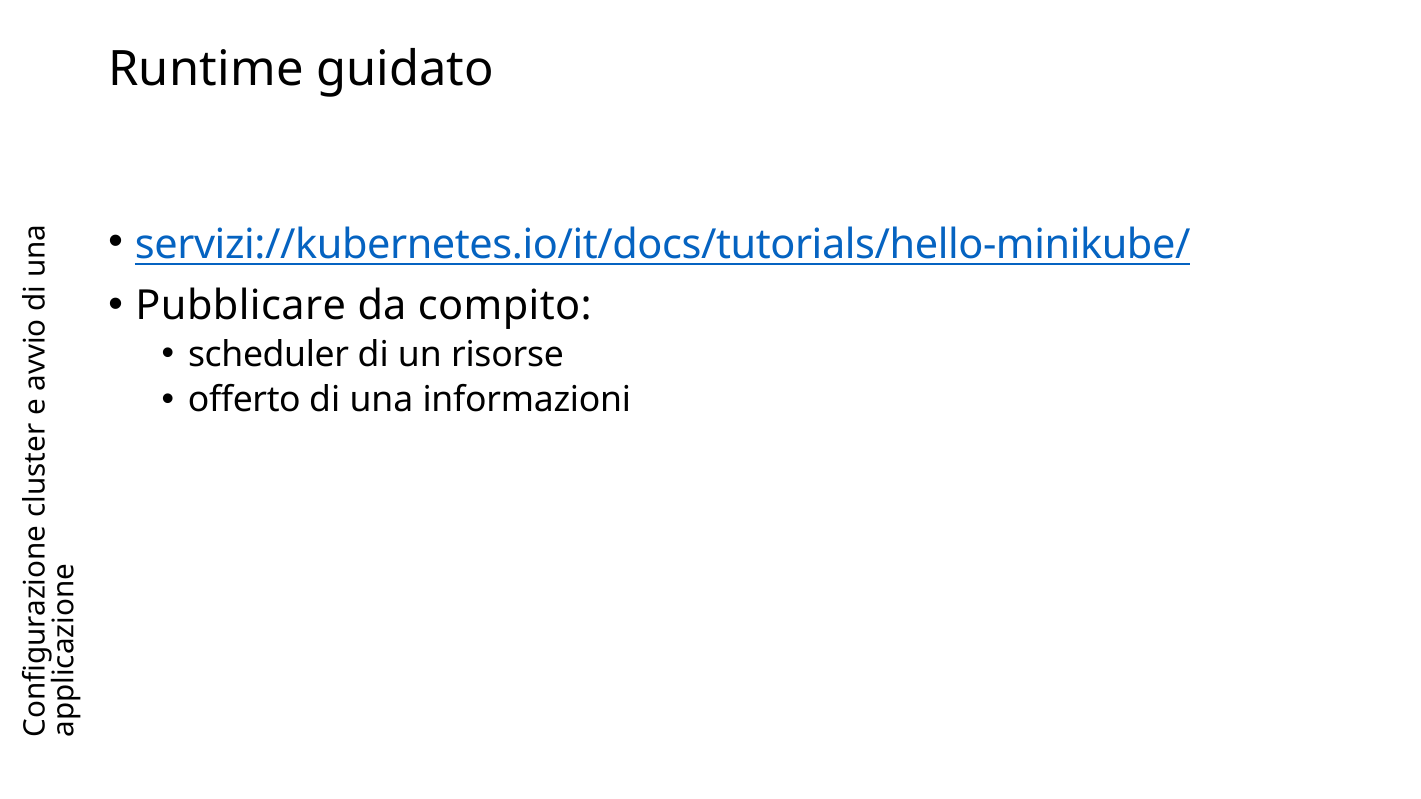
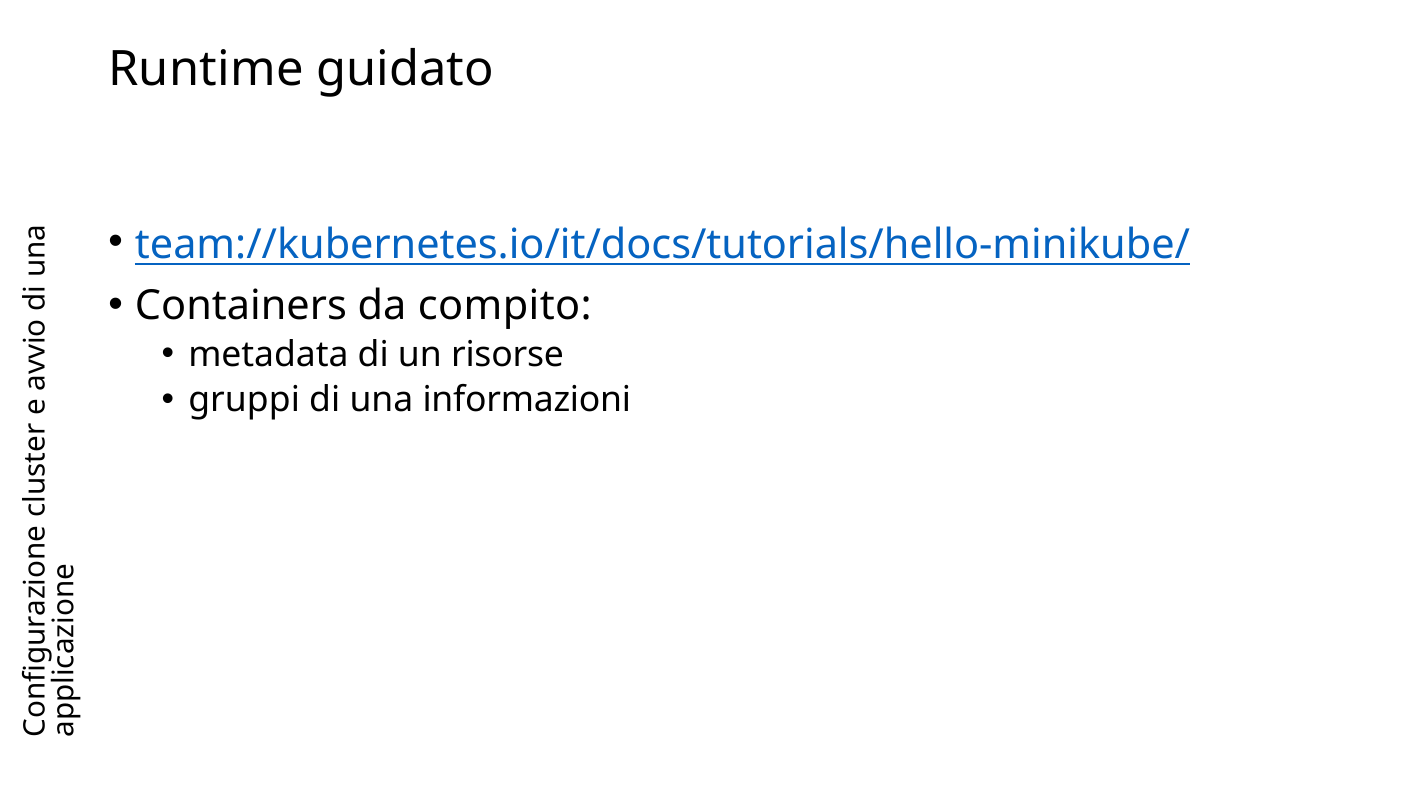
servizi://kubernetes.io/it/docs/tutorials/hello-minikube/: servizi://kubernetes.io/it/docs/tutorials/hello-minikube/ -> team://kubernetes.io/it/docs/tutorials/hello-minikube/
Pubblicare: Pubblicare -> Containers
scheduler: scheduler -> metadata
offerto: offerto -> gruppi
